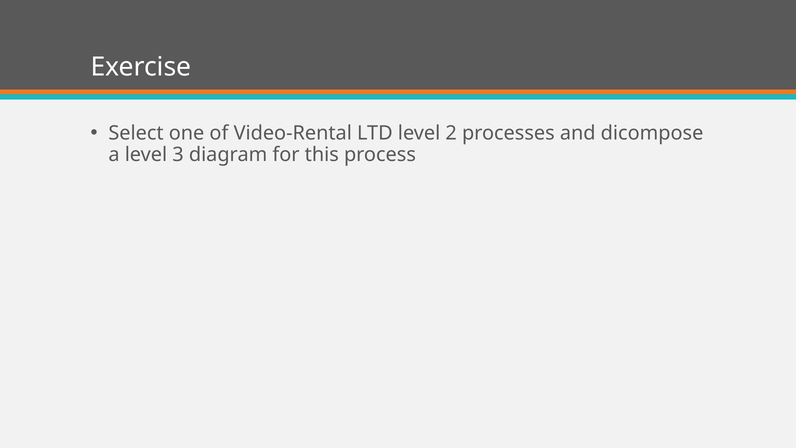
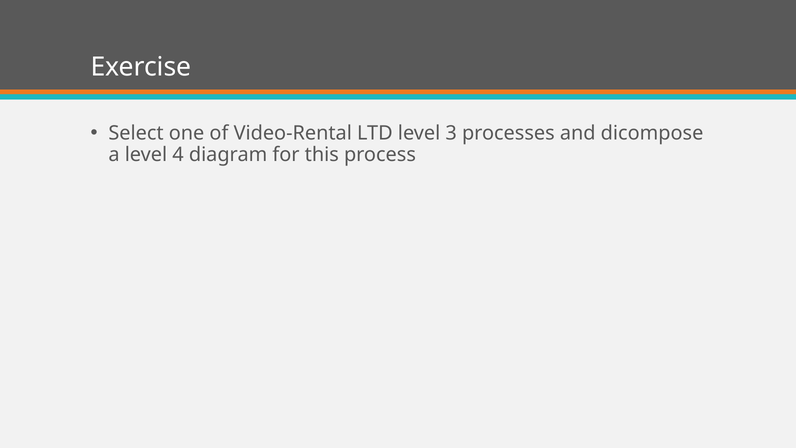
2: 2 -> 3
3: 3 -> 4
